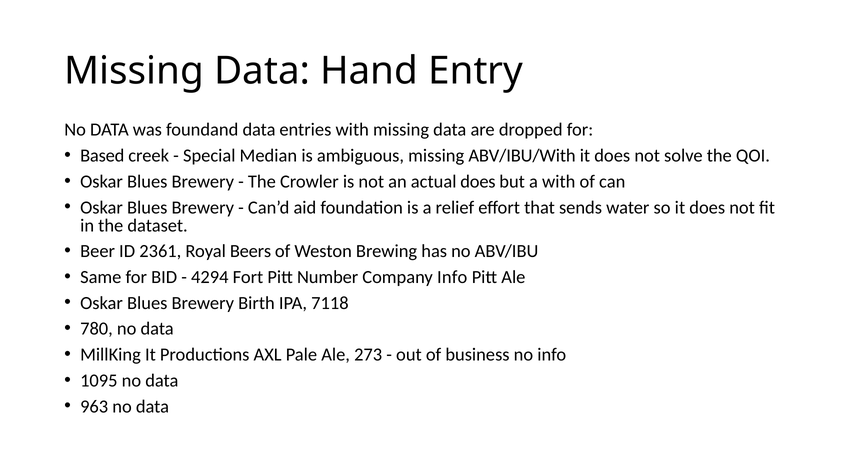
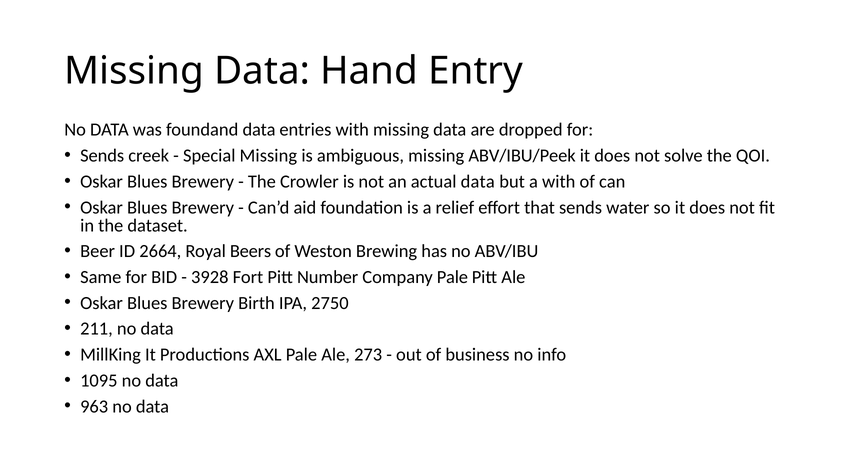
Based at (102, 156): Based -> Sends
Special Median: Median -> Missing
ABV/IBU/With: ABV/IBU/With -> ABV/IBU/Peek
actual does: does -> data
2361: 2361 -> 2664
4294: 4294 -> 3928
Company Info: Info -> Pale
7118: 7118 -> 2750
780: 780 -> 211
